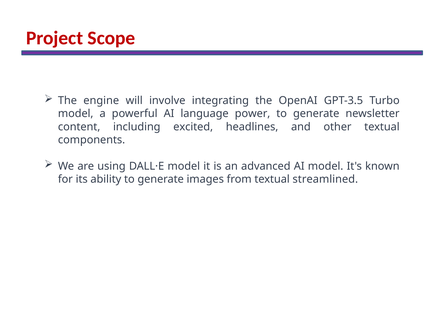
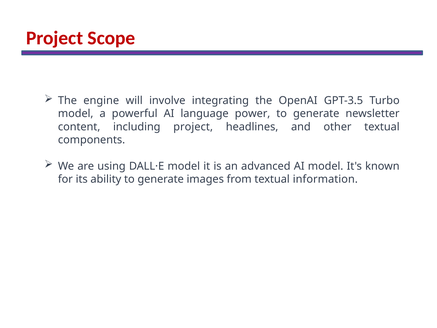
including excited: excited -> project
streamlined: streamlined -> information
